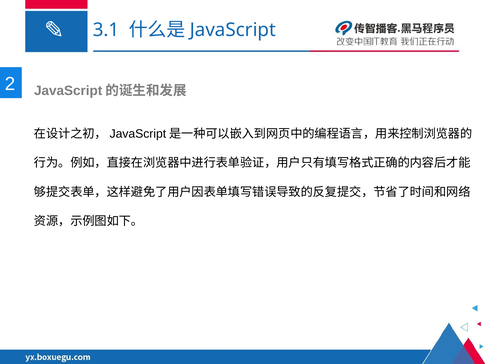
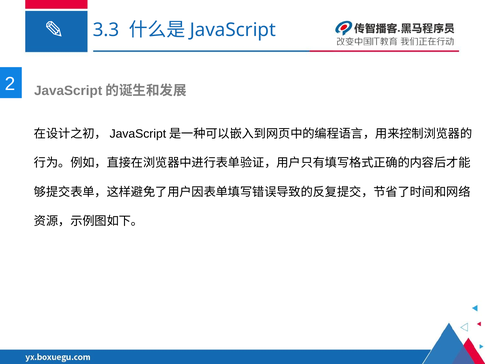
3.1: 3.1 -> 3.3
